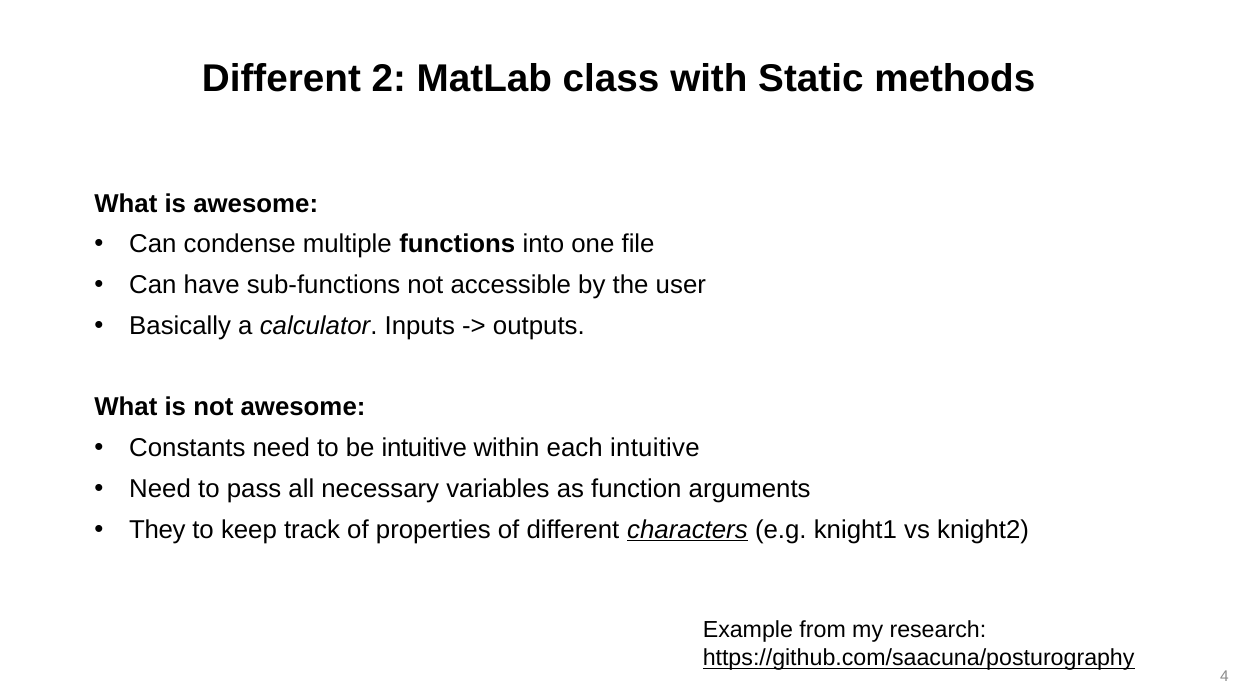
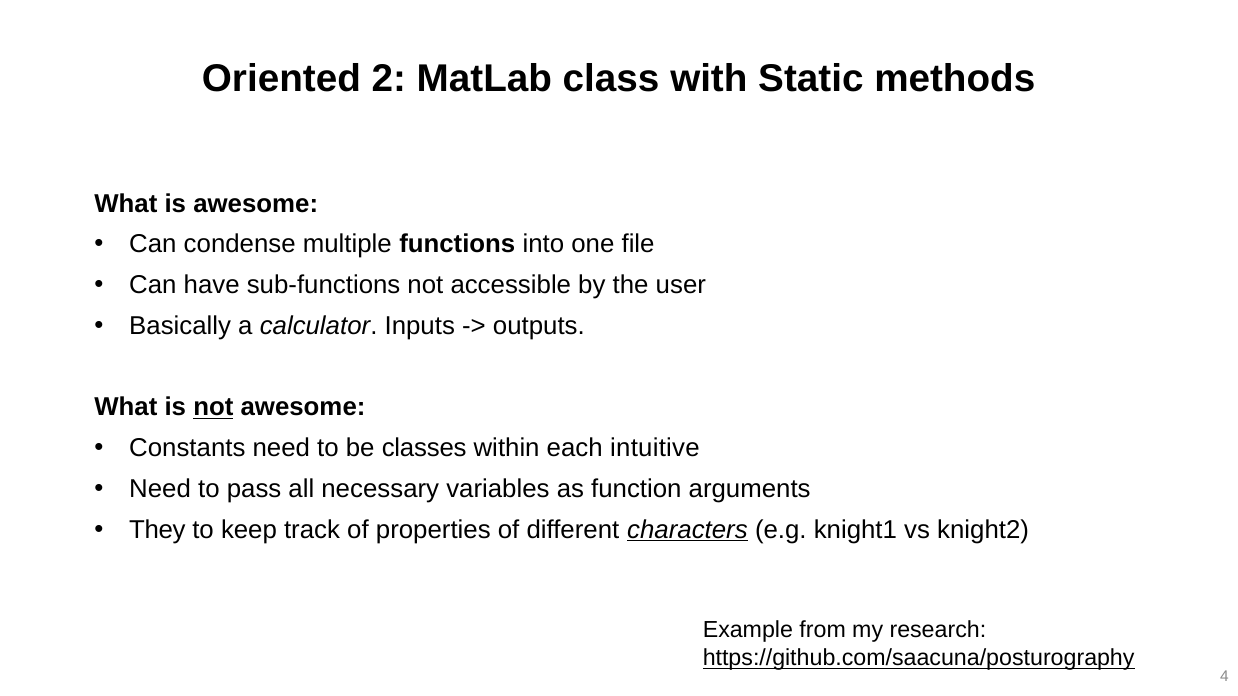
Different at (281, 79): Different -> Oriented
not at (213, 408) underline: none -> present
be intuitive: intuitive -> classes
